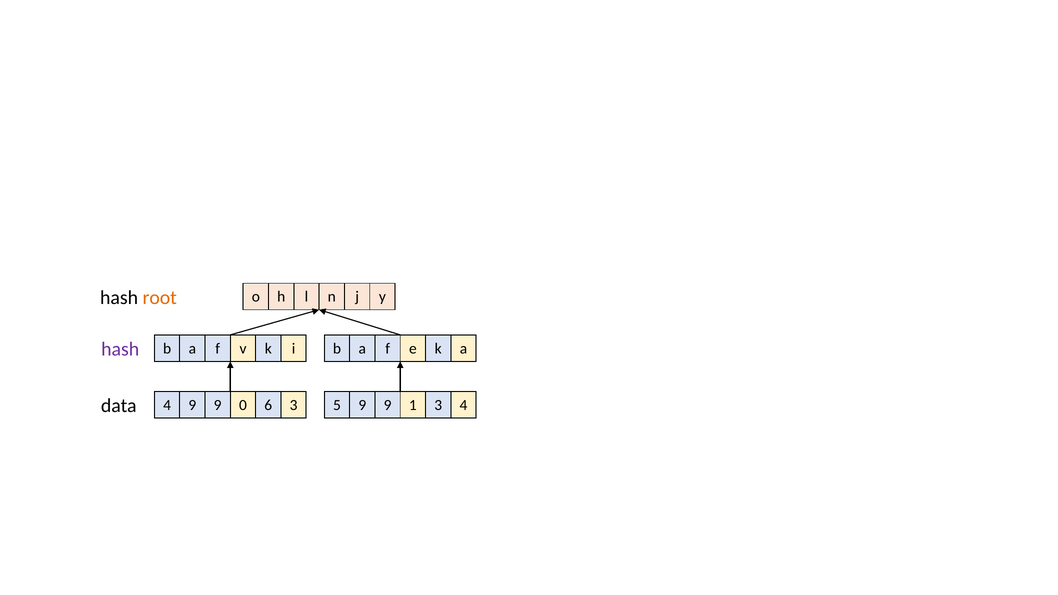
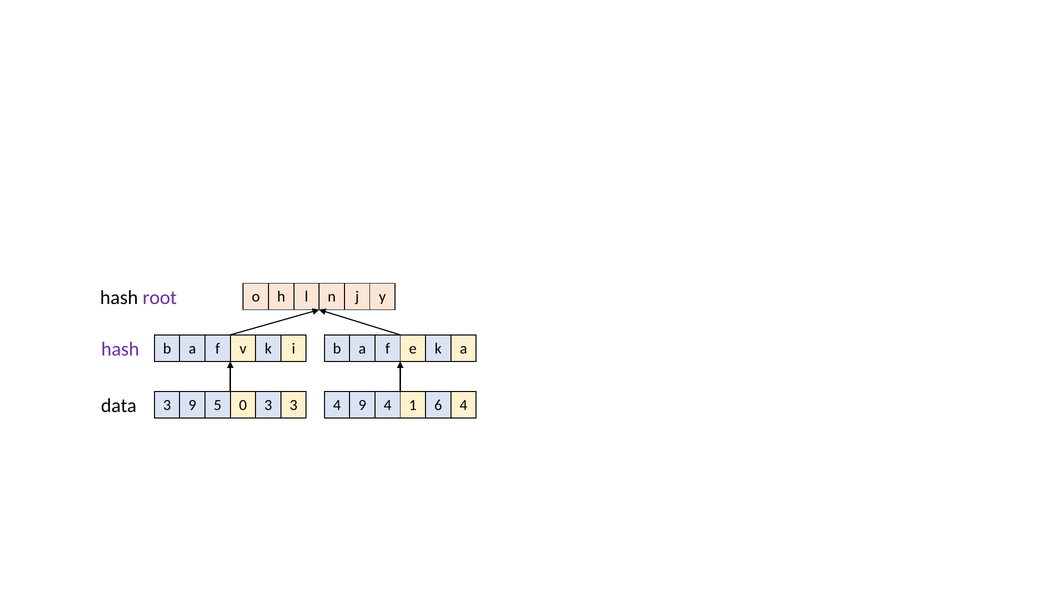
root colour: orange -> purple
data 4: 4 -> 3
9 at (218, 405): 9 -> 5
0 6: 6 -> 3
3 5: 5 -> 4
9 at (388, 405): 9 -> 4
1 3: 3 -> 6
